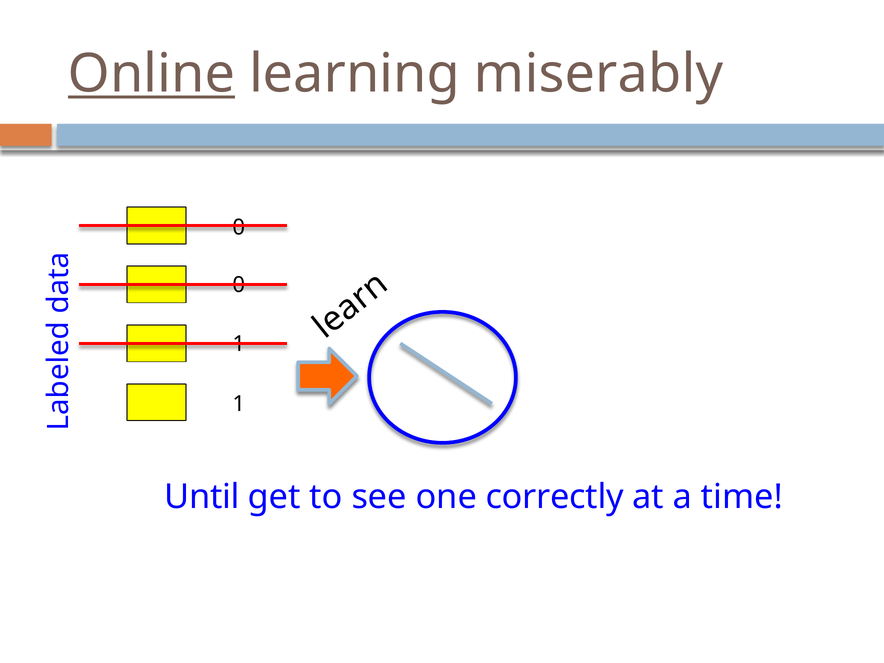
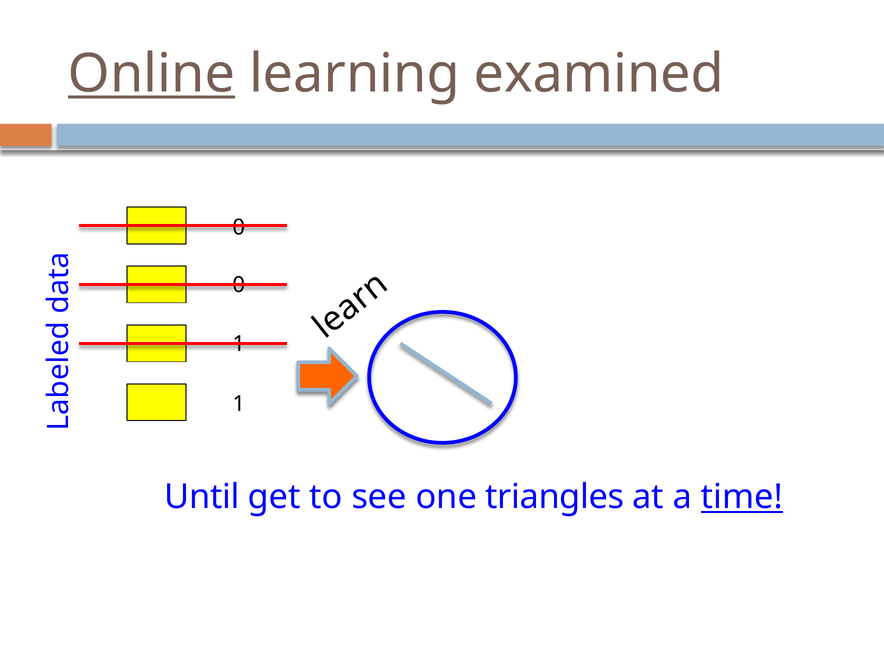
miserably: miserably -> examined
correctly: correctly -> triangles
time underline: none -> present
